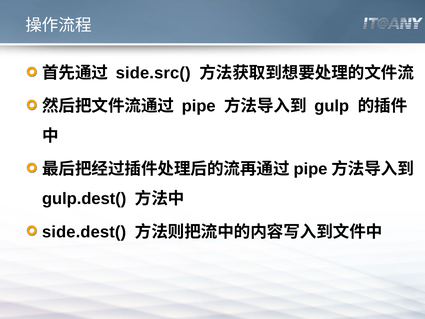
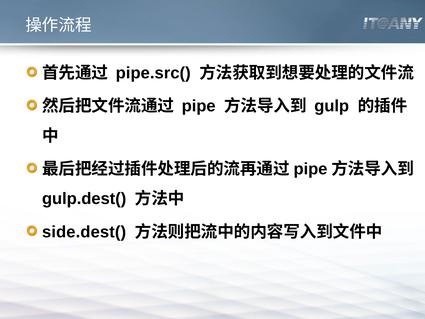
side.src(: side.src( -> pipe.src(
